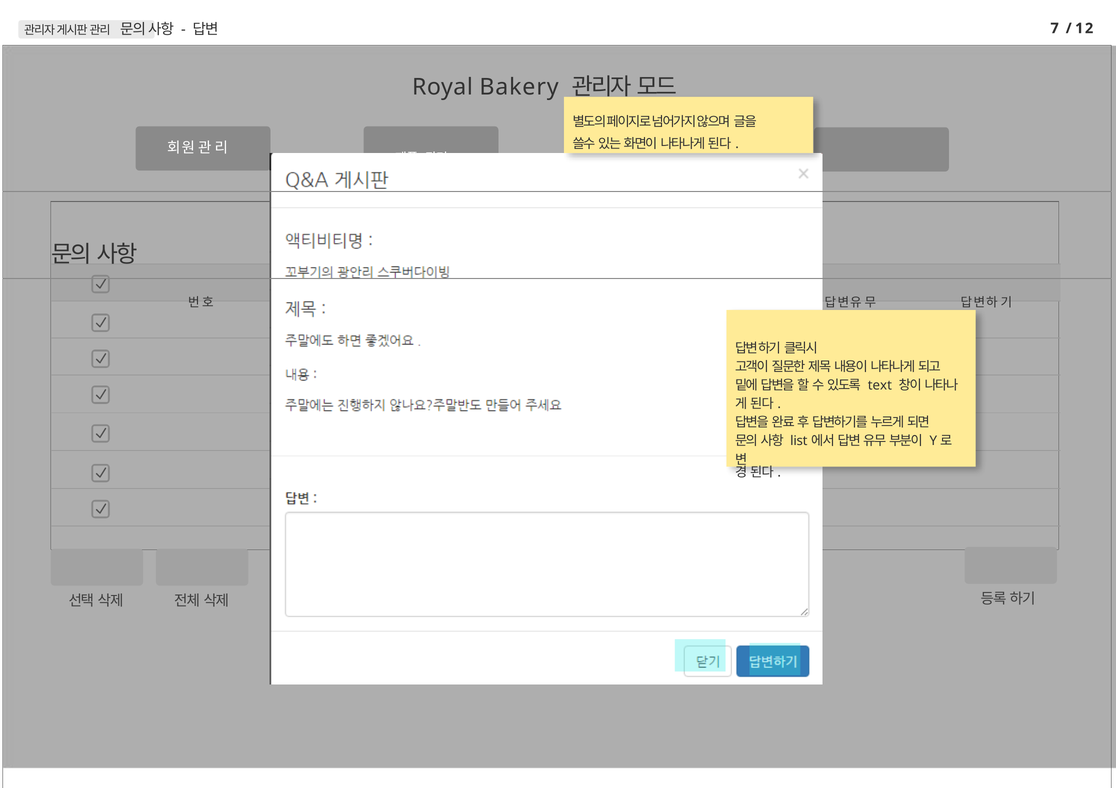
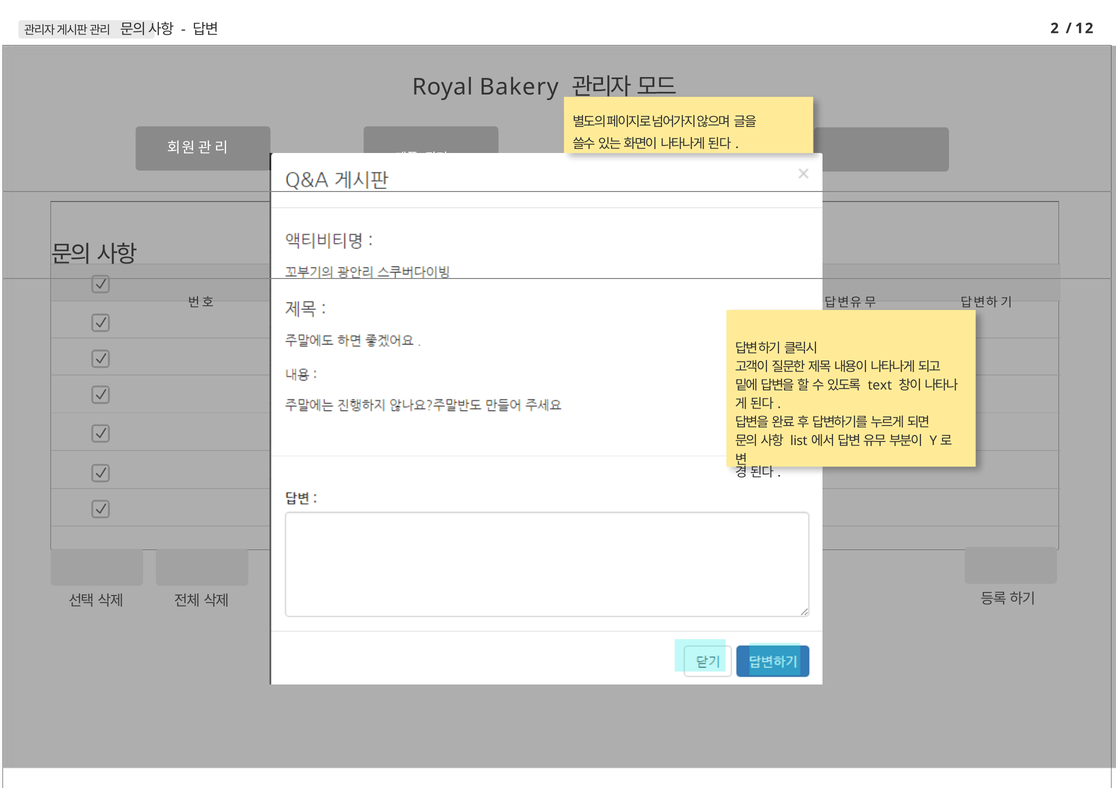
7: 7 -> 2
